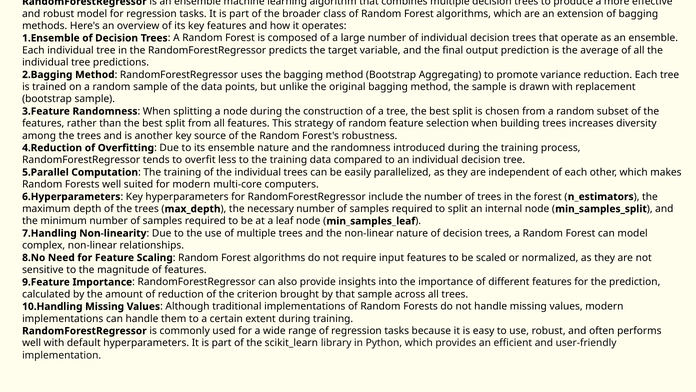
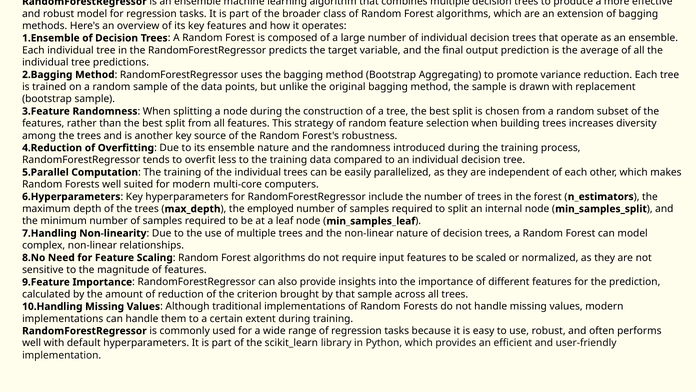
necessary: necessary -> employed
